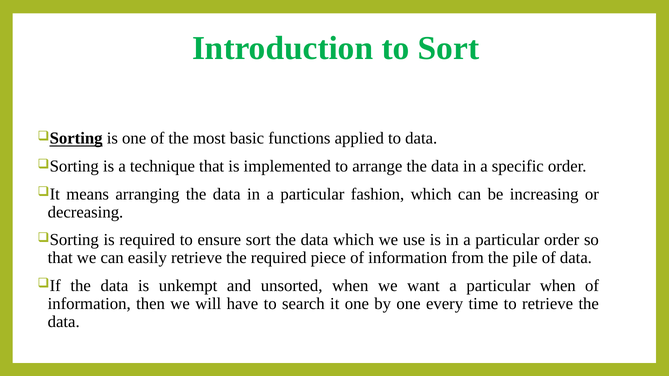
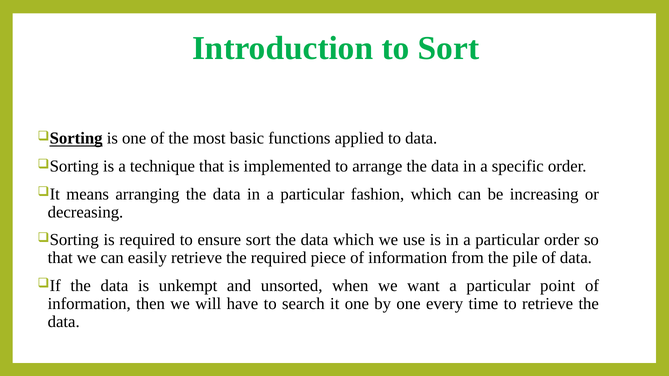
particular when: when -> point
